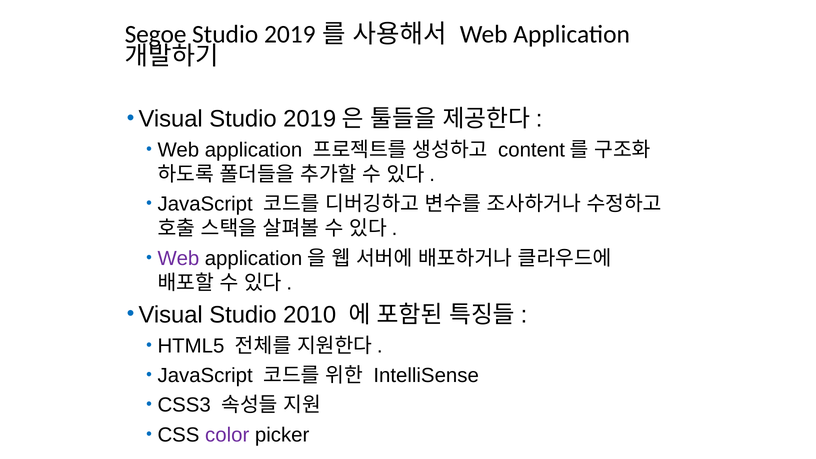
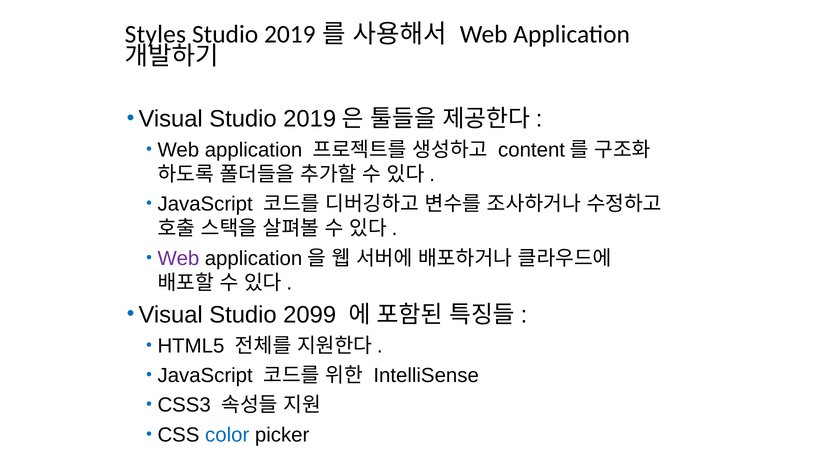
Segoe: Segoe -> Styles
2010: 2010 -> 2099
color colour: purple -> blue
